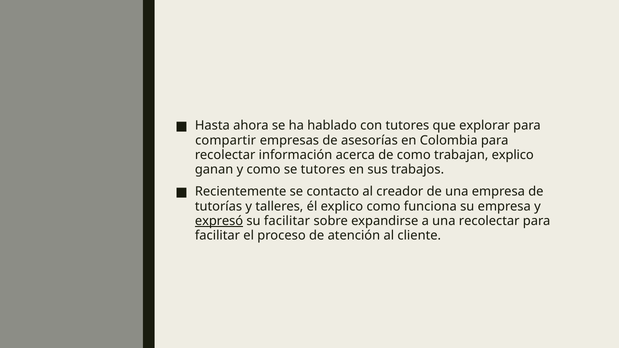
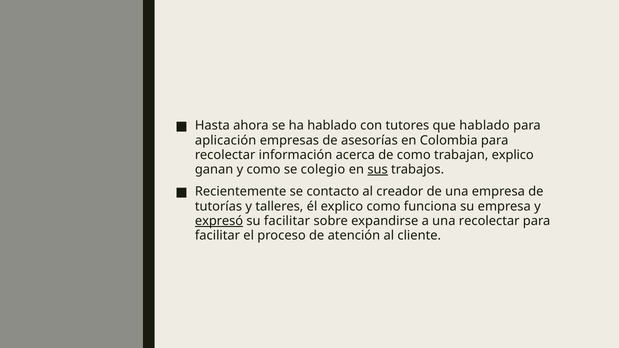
que explorar: explorar -> hablado
compartir: compartir -> aplicación
se tutores: tutores -> colegio
sus underline: none -> present
